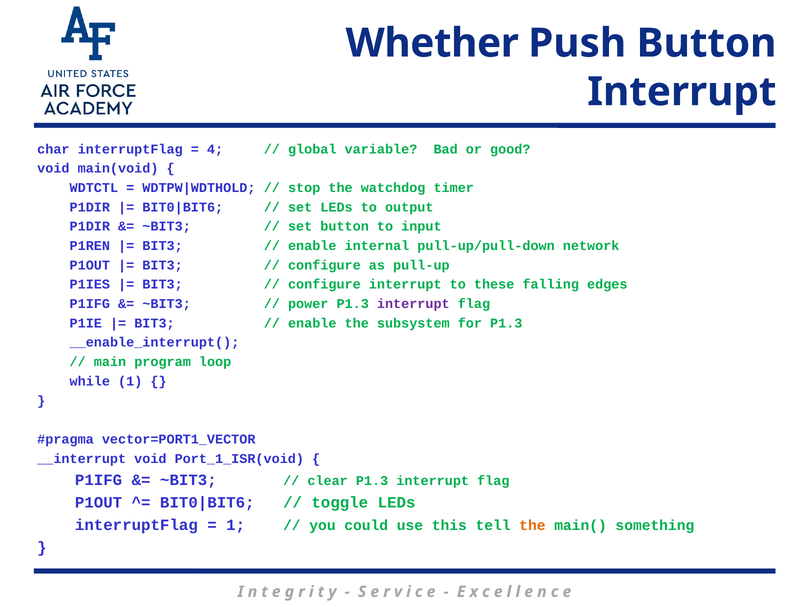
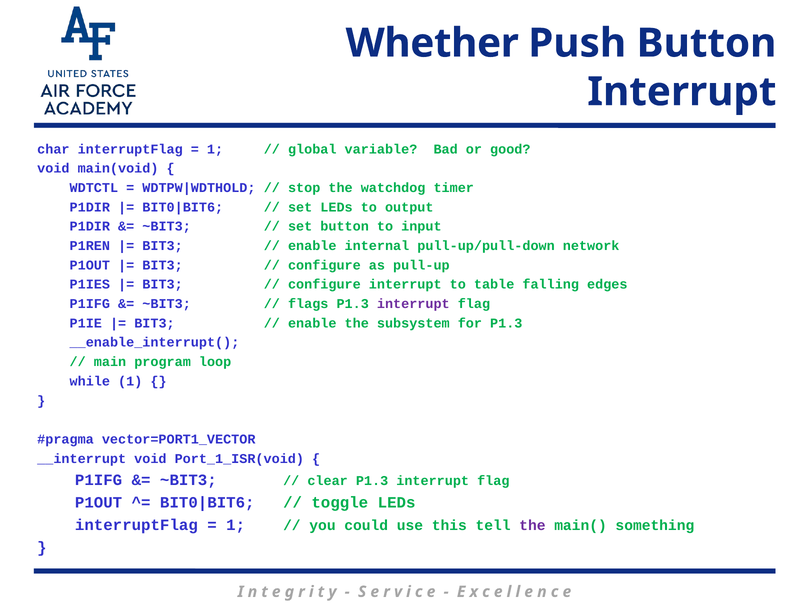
4 at (215, 149): 4 -> 1
these: these -> table
power: power -> flags
the at (532, 525) colour: orange -> purple
